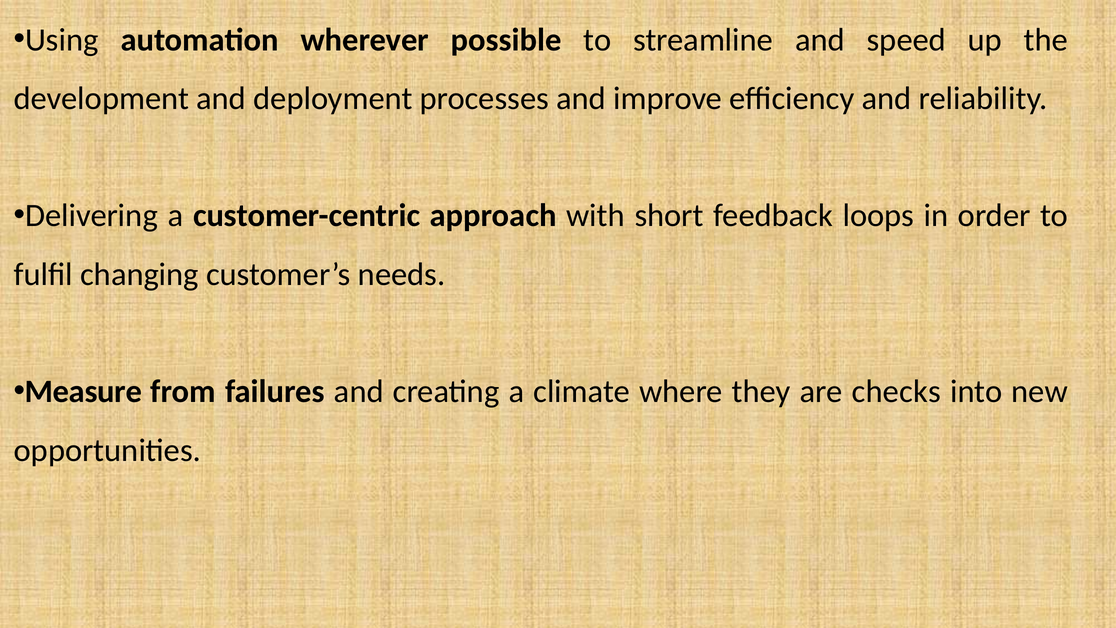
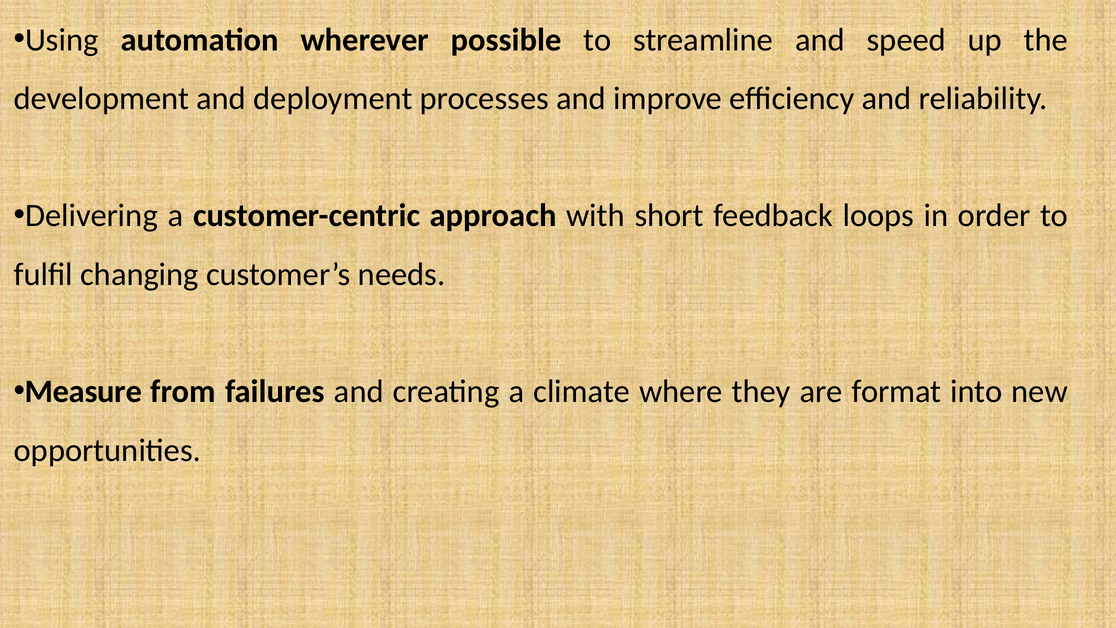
checks: checks -> format
